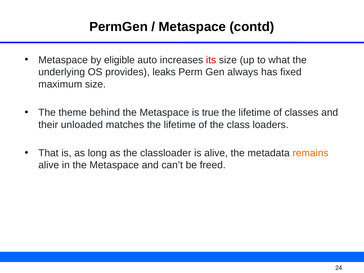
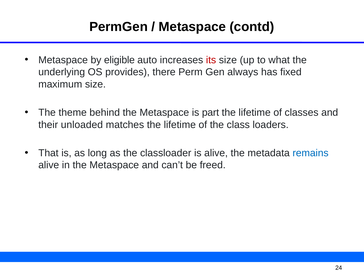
leaks: leaks -> there
true: true -> part
remains colour: orange -> blue
